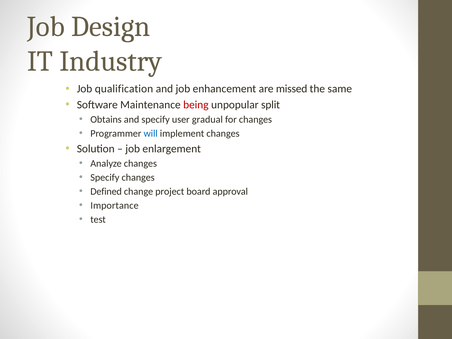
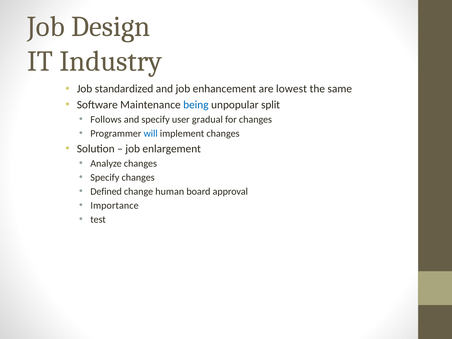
qualification: qualification -> standardized
missed: missed -> lowest
being colour: red -> blue
Obtains: Obtains -> Follows
project: project -> human
